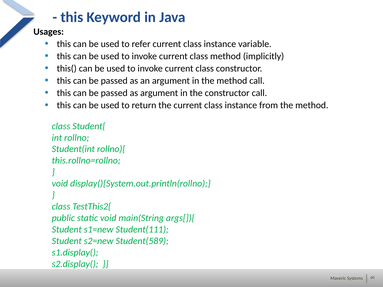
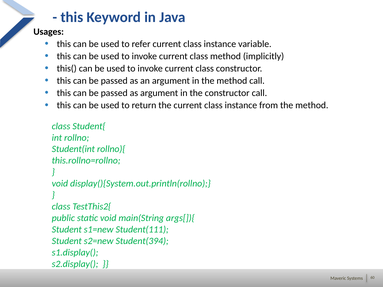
Student(589: Student(589 -> Student(394
